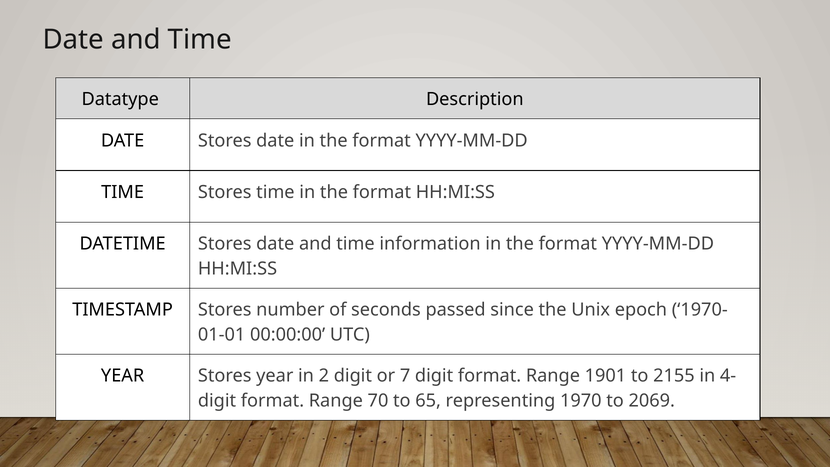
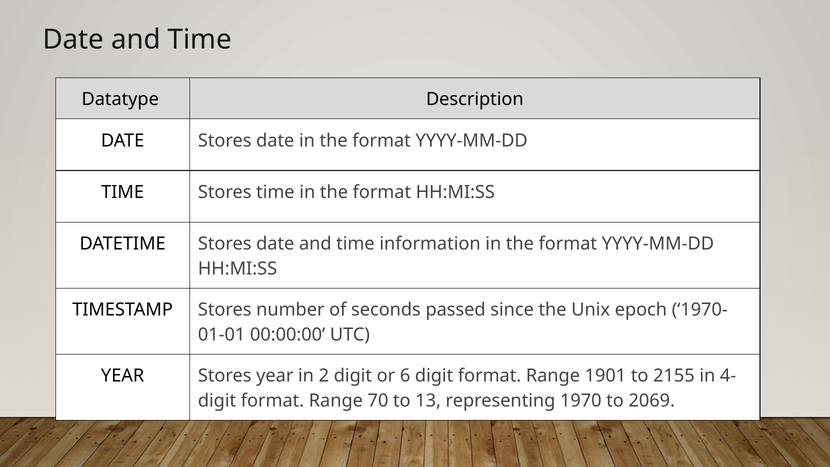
7: 7 -> 6
65: 65 -> 13
